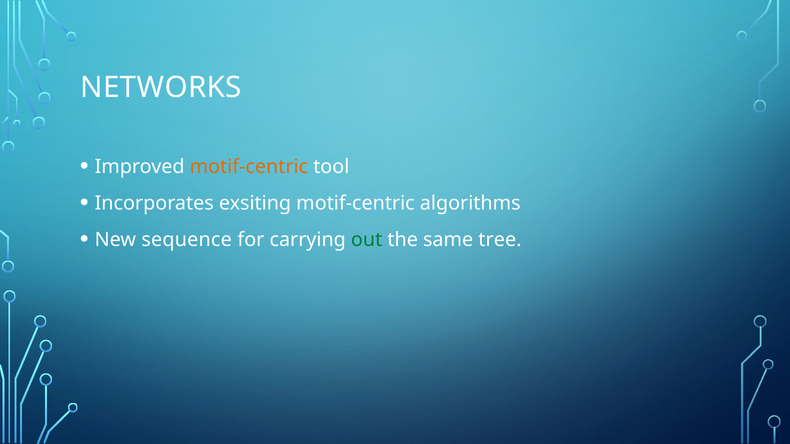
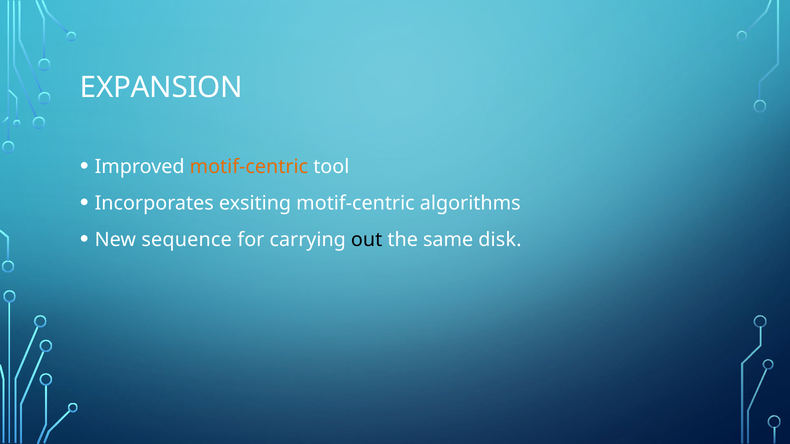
NETWORKS: NETWORKS -> EXPANSION
out colour: green -> black
tree: tree -> disk
